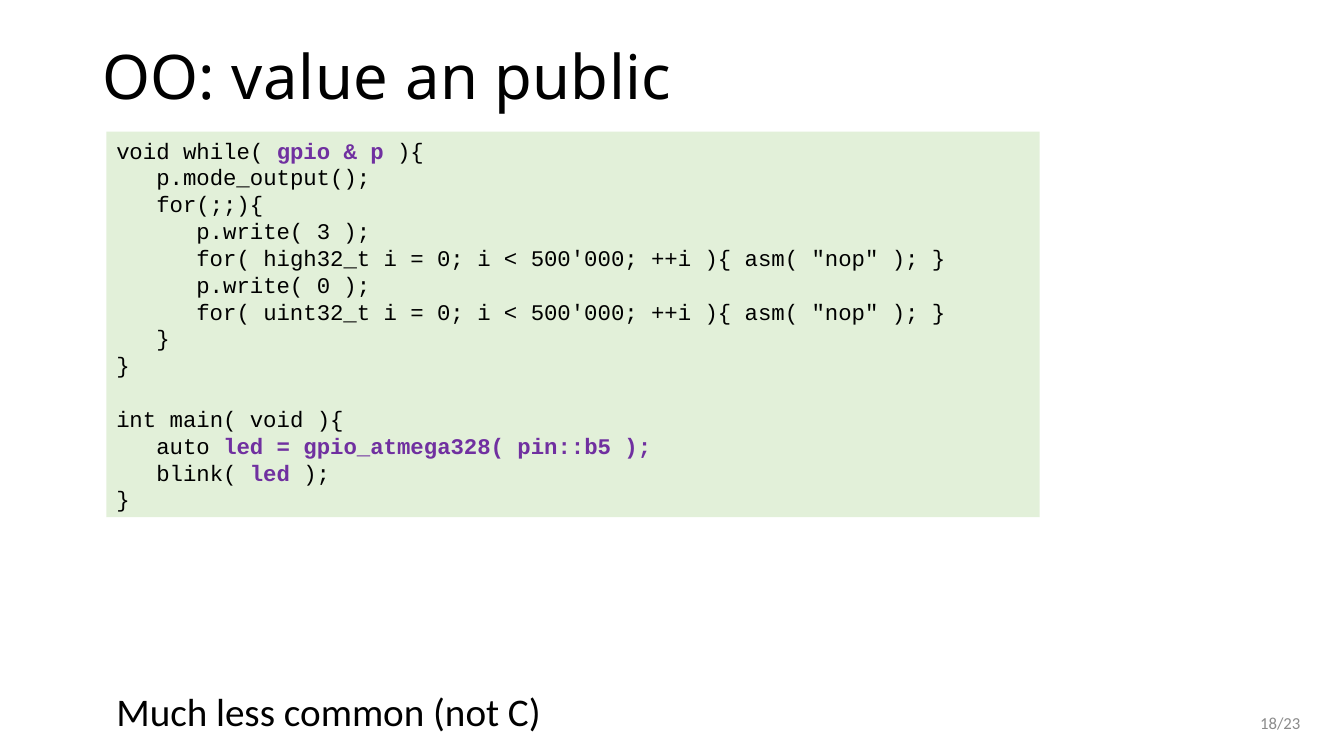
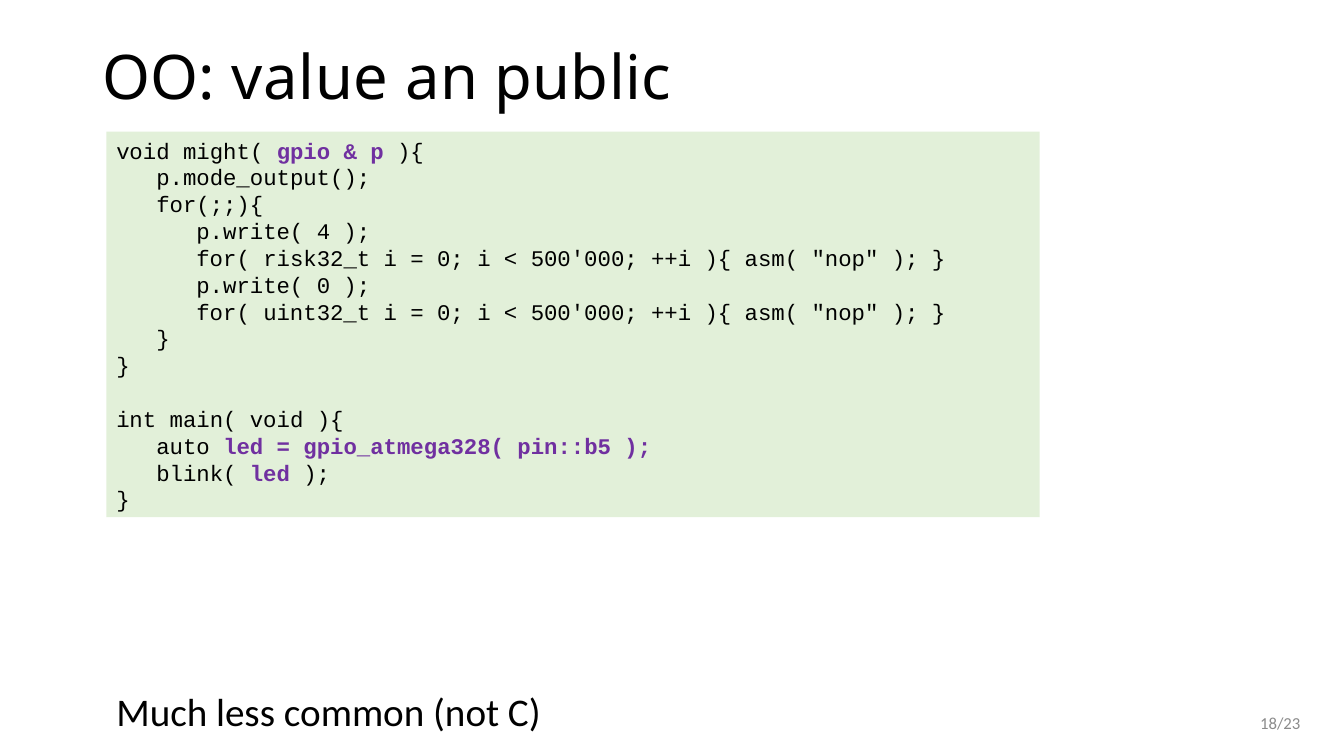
while(: while( -> might(
3: 3 -> 4
high32_t: high32_t -> risk32_t
